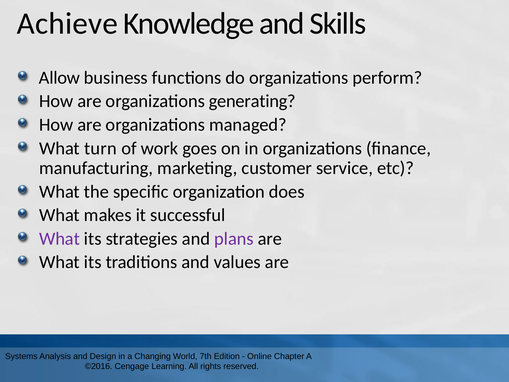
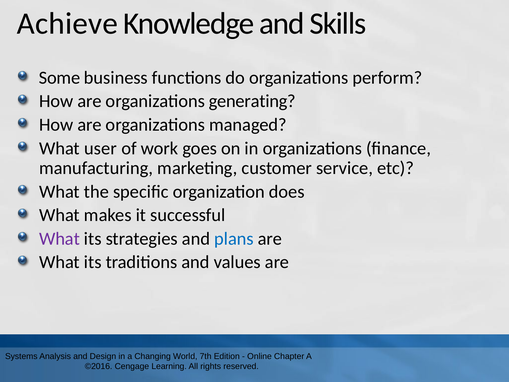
Allow: Allow -> Some
turn: turn -> user
plans colour: purple -> blue
